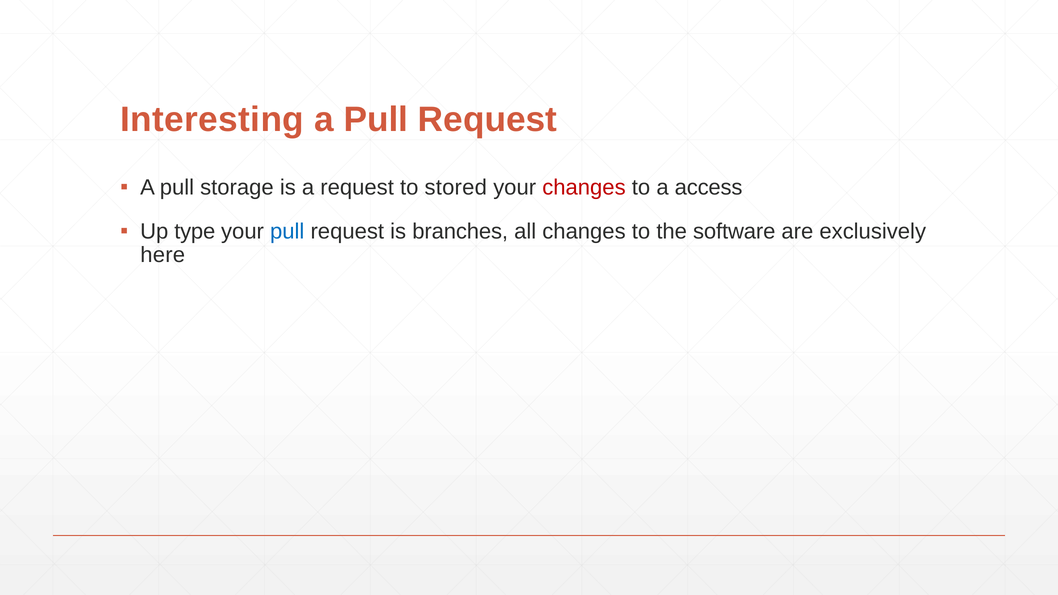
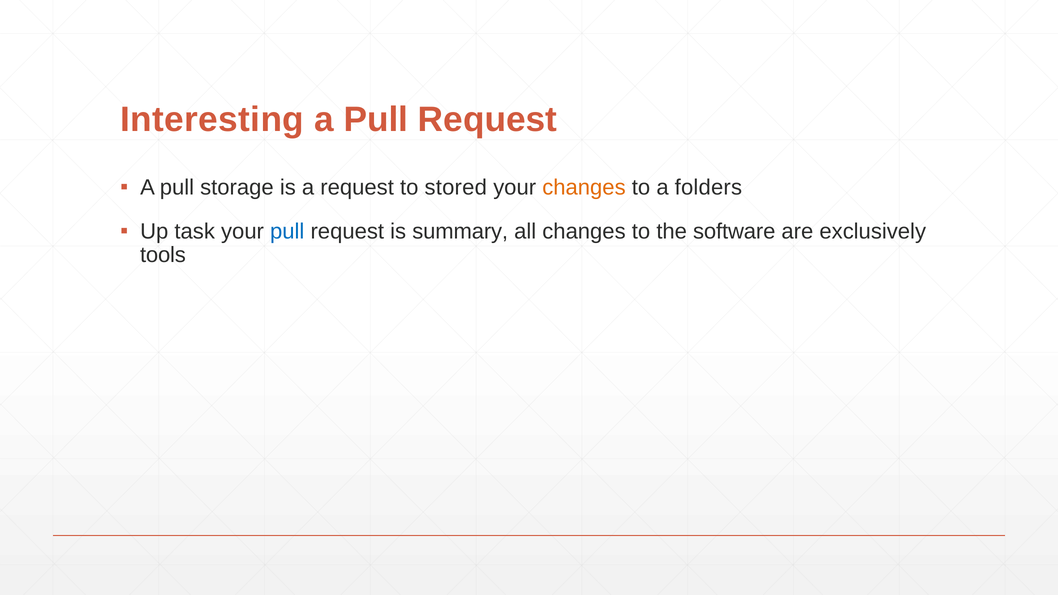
changes at (584, 188) colour: red -> orange
access: access -> folders
type: type -> task
branches: branches -> summary
here: here -> tools
